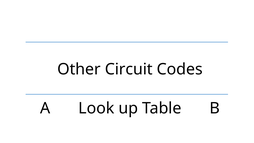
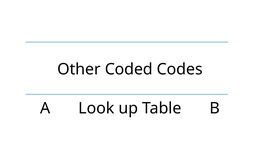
Circuit: Circuit -> Coded
